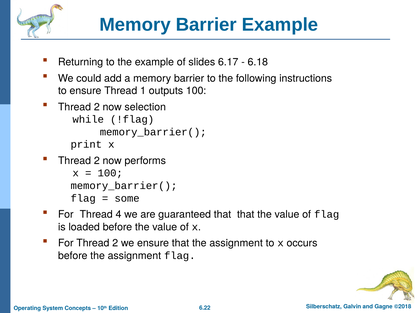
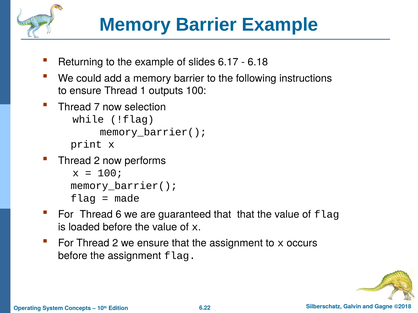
2 at (97, 107): 2 -> 7
some: some -> made
4: 4 -> 6
